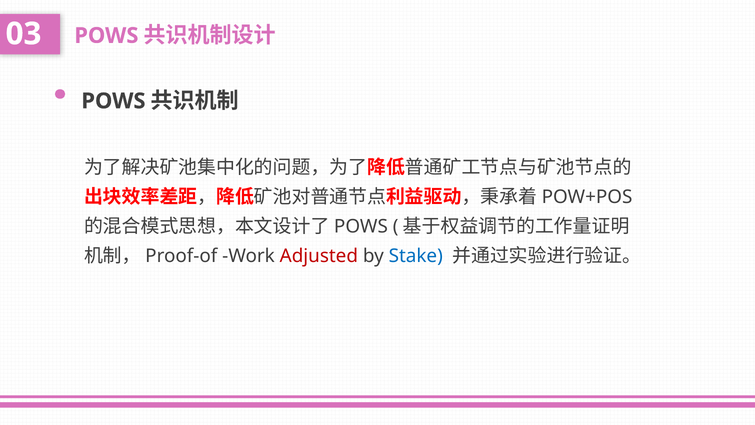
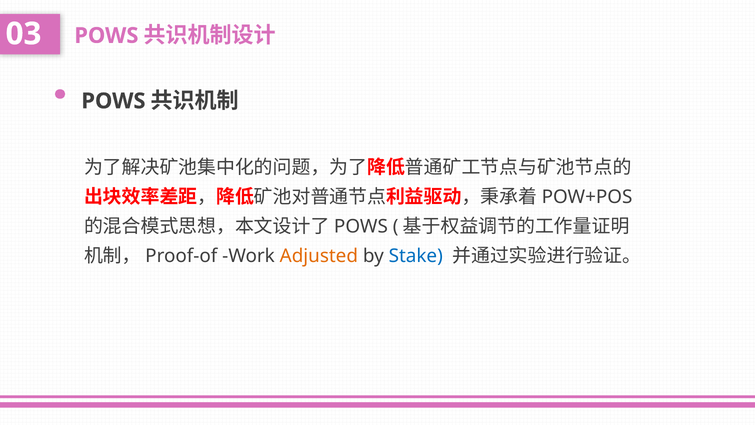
Adjusted colour: red -> orange
